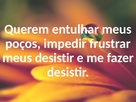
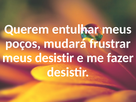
impedir: impedir -> mudará
